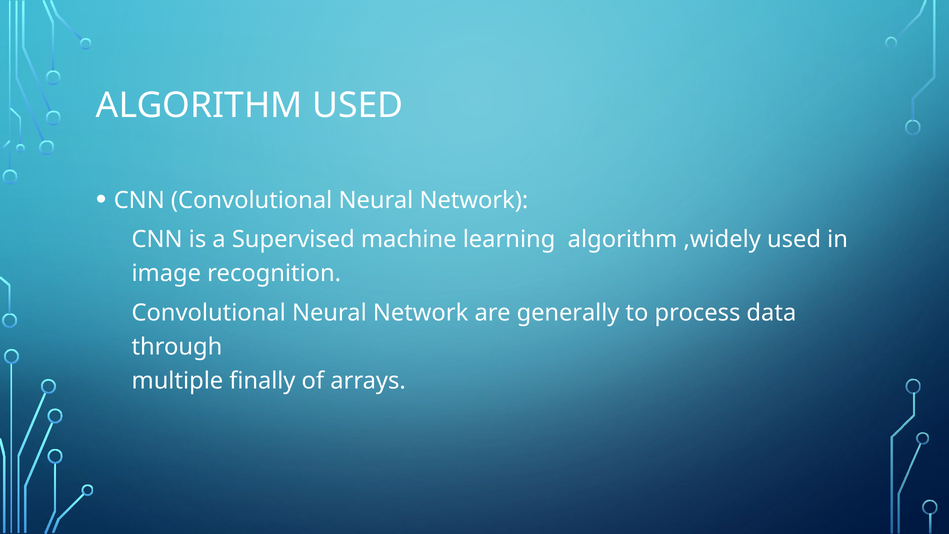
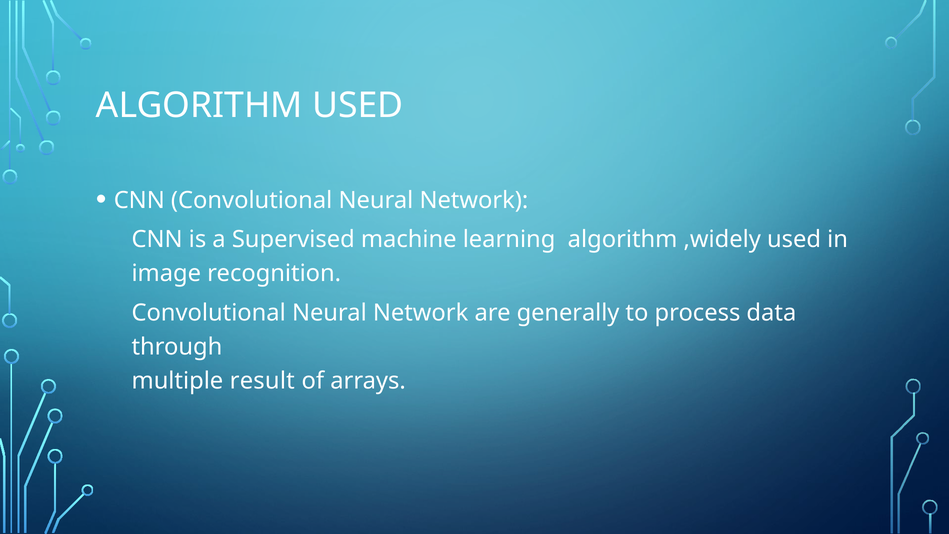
finally: finally -> result
